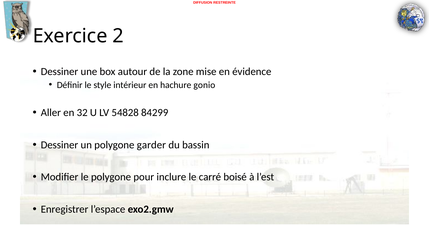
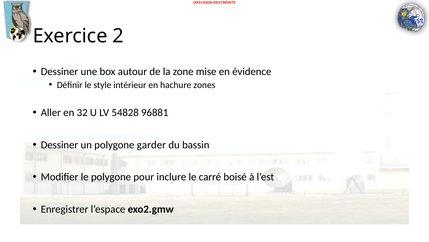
gonio: gonio -> zones
84299: 84299 -> 96881
